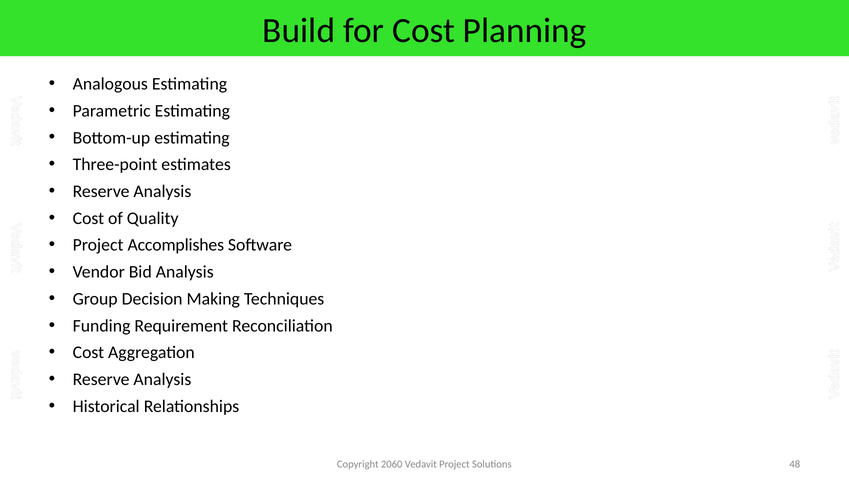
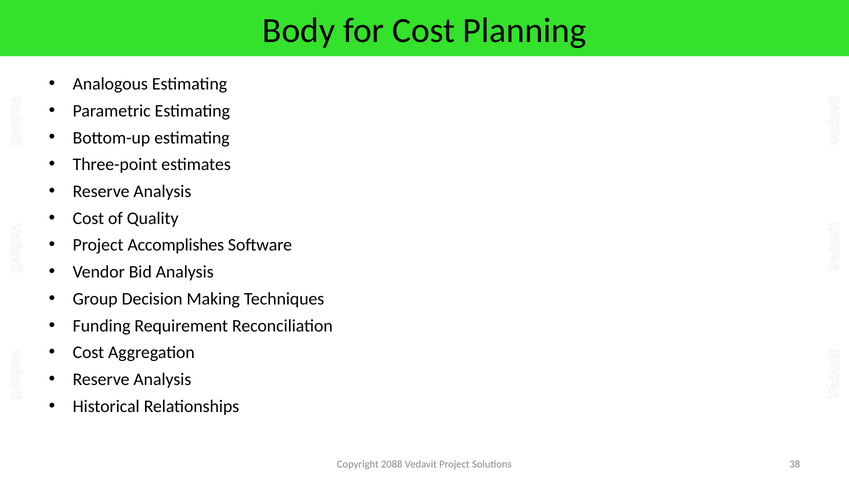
Build: Build -> Body
2060: 2060 -> 2088
48: 48 -> 38
